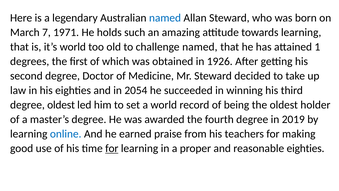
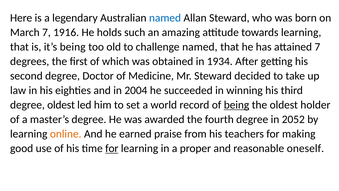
1971: 1971 -> 1916
it’s world: world -> being
attained 1: 1 -> 7
1926: 1926 -> 1934
2054: 2054 -> 2004
being at (237, 105) underline: none -> present
2019: 2019 -> 2052
online colour: blue -> orange
reasonable eighties: eighties -> oneself
